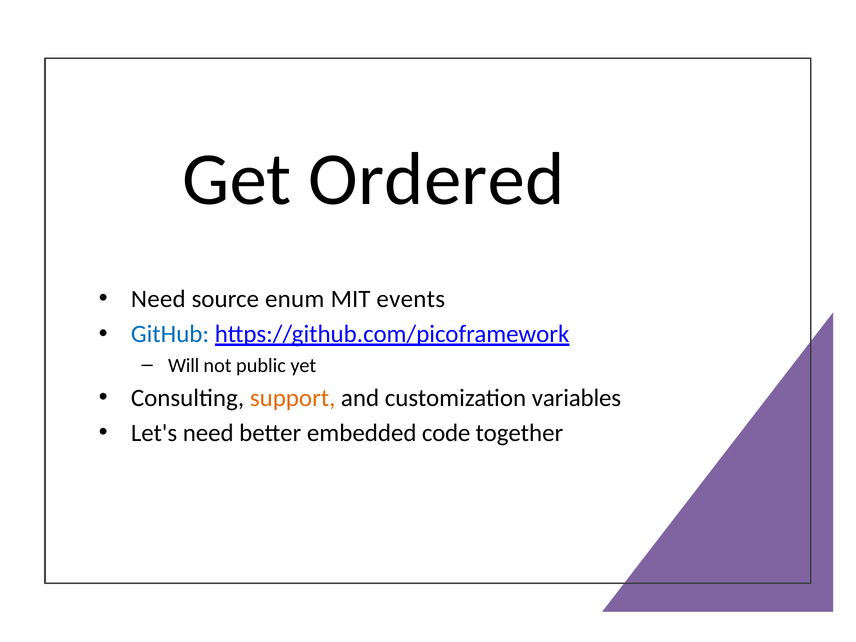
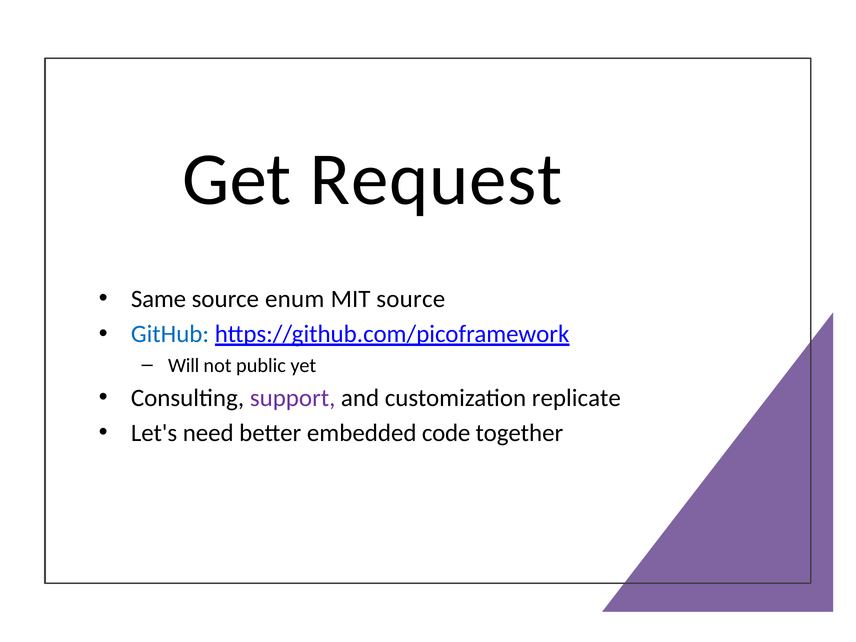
Ordered: Ordered -> Request
Need at (158, 299): Need -> Same
MIT events: events -> source
support colour: orange -> purple
variables: variables -> replicate
